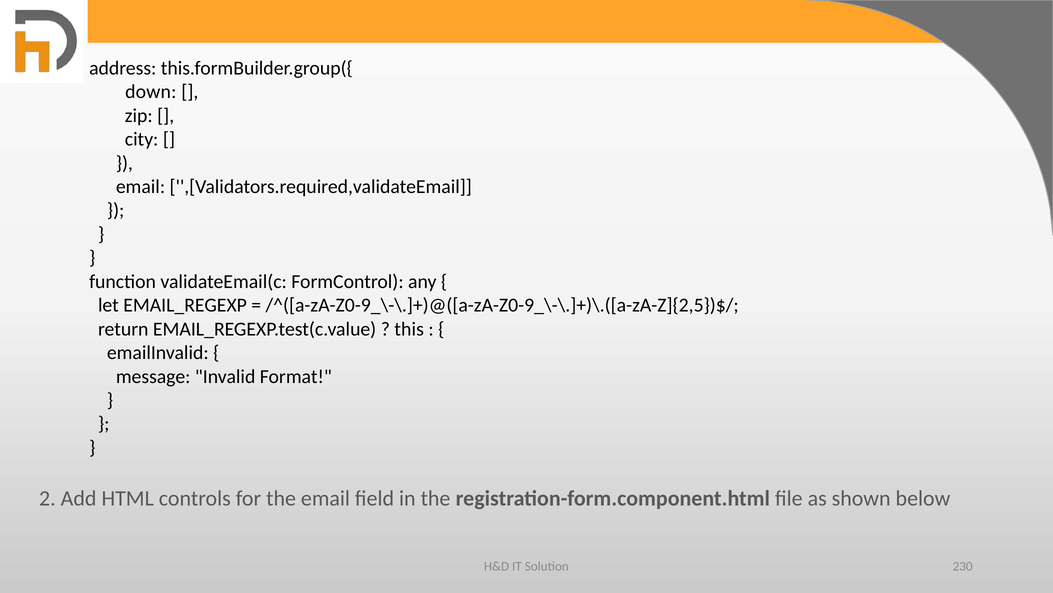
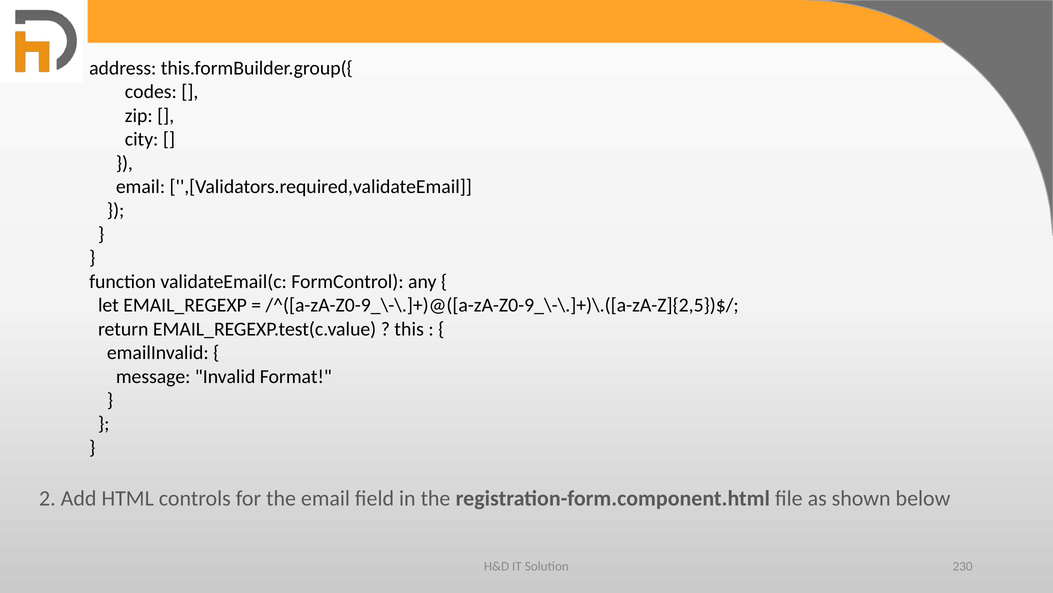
down: down -> codes
